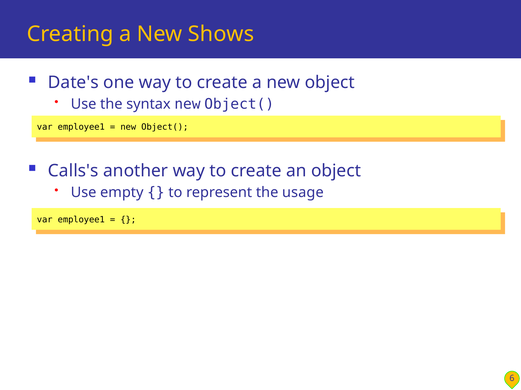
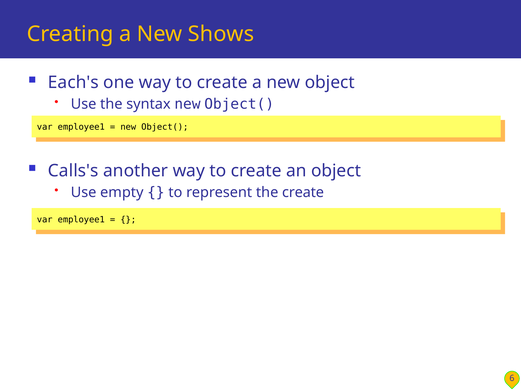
Date's: Date's -> Each's
the usage: usage -> create
